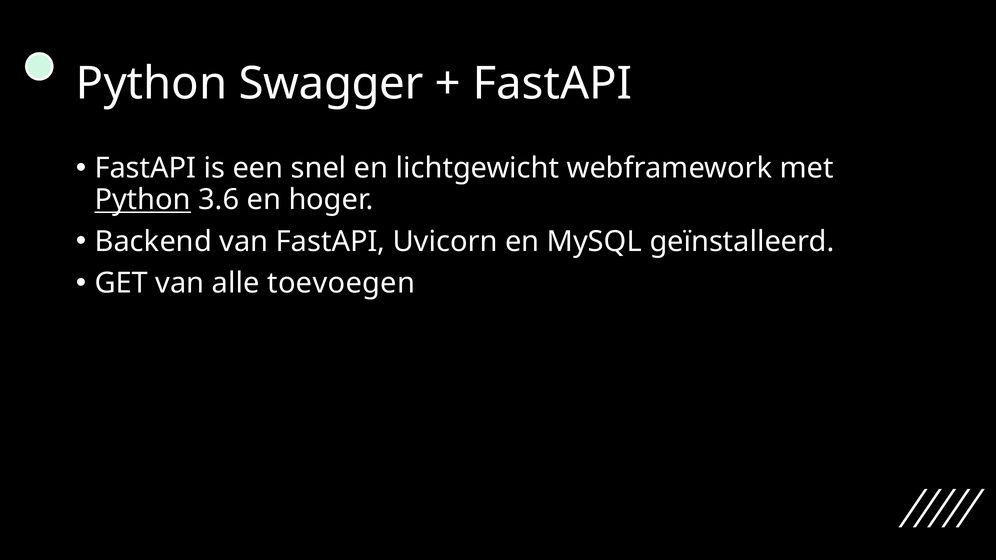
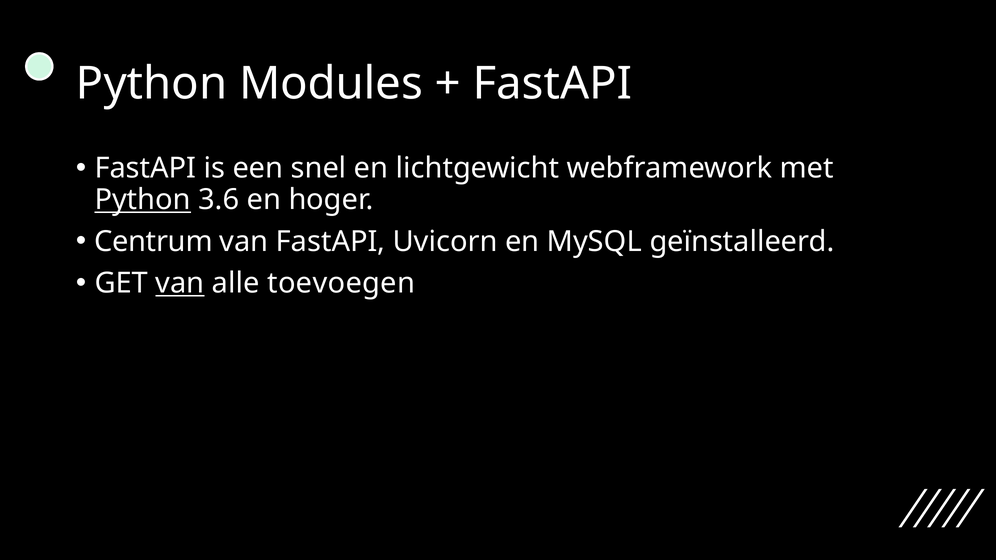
Swagger: Swagger -> Modules
Backend: Backend -> Centrum
van at (180, 283) underline: none -> present
